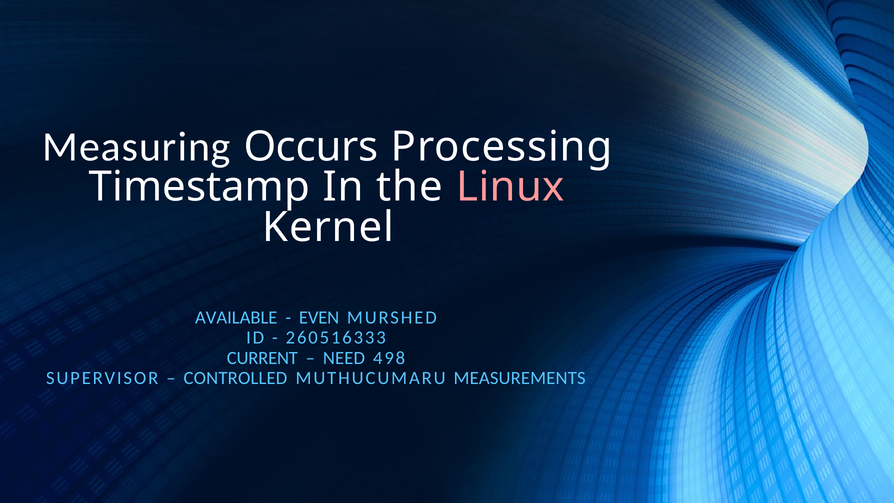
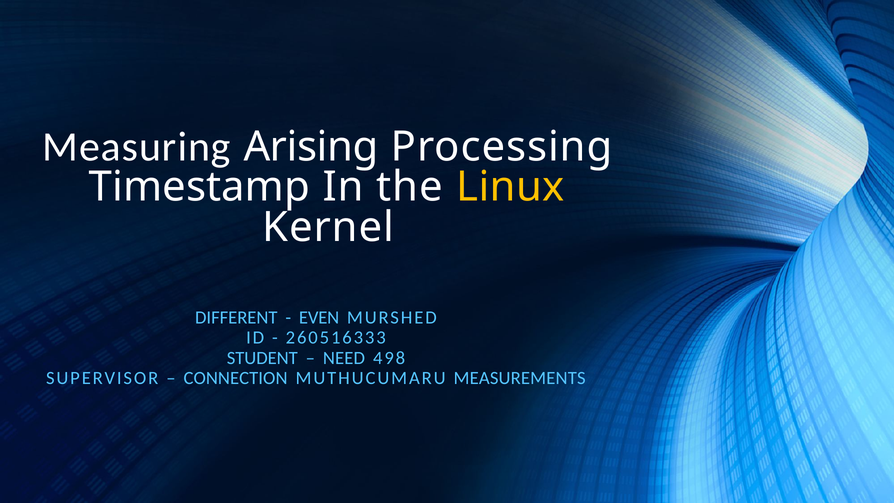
Occurs: Occurs -> Arising
Linux colour: pink -> yellow
AVAILABLE: AVAILABLE -> DIFFERENT
CURRENT: CURRENT -> STUDENT
CONTROLLED: CONTROLLED -> CONNECTION
